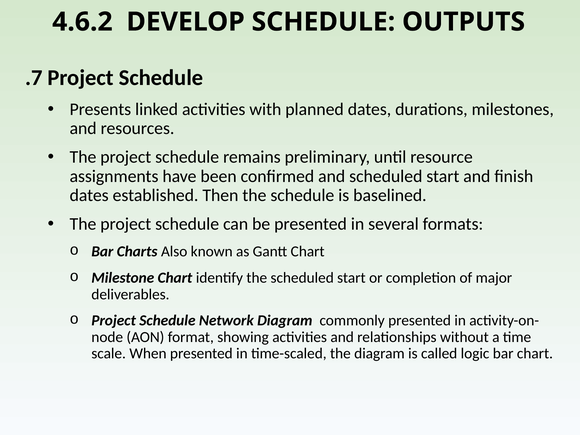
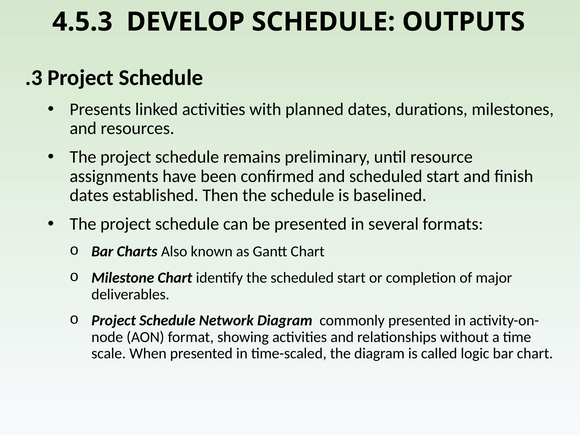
4.6.2: 4.6.2 -> 4.5.3
.7: .7 -> .3
